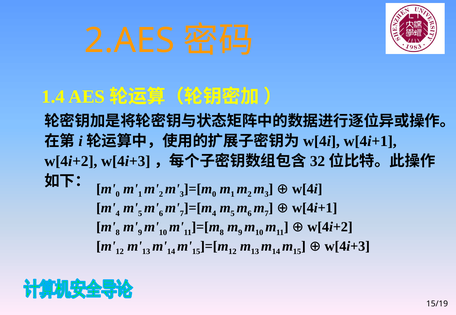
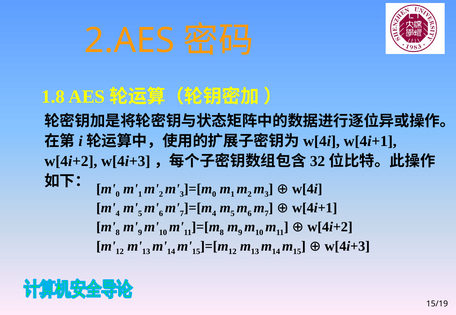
1.4: 1.4 -> 1.8
